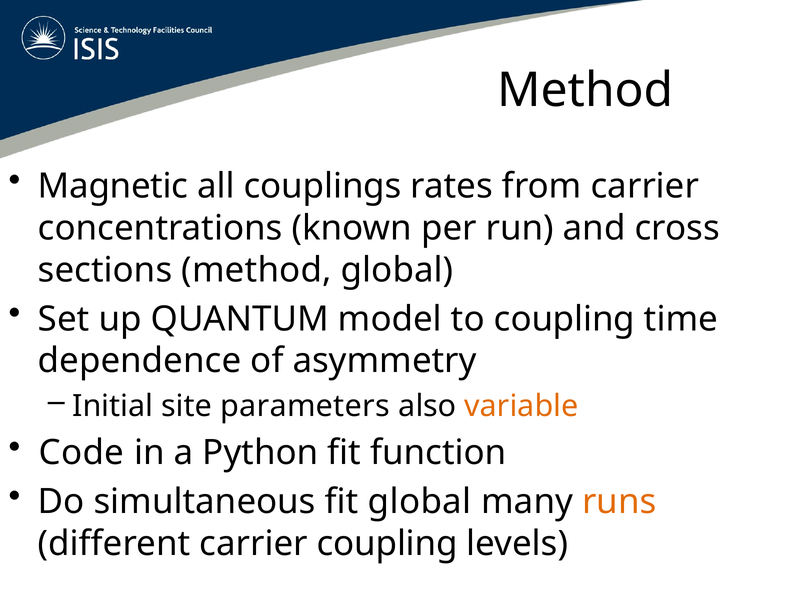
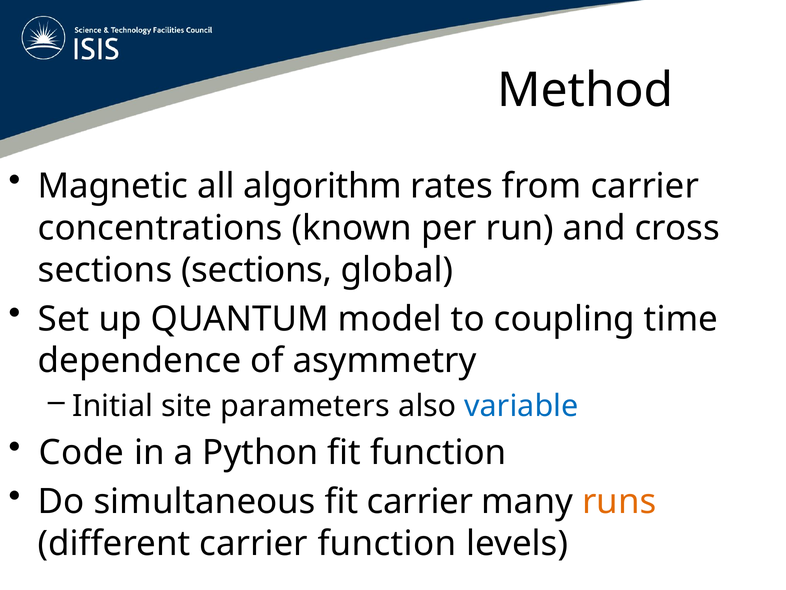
couplings: couplings -> algorithm
sections method: method -> sections
variable colour: orange -> blue
fit global: global -> carrier
carrier coupling: coupling -> function
